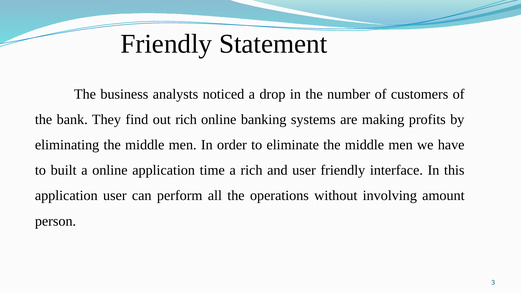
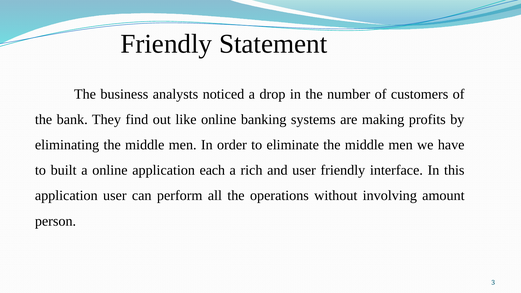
out rich: rich -> like
time: time -> each
